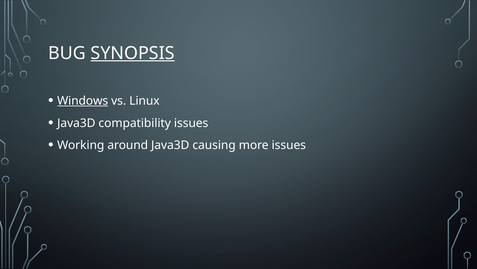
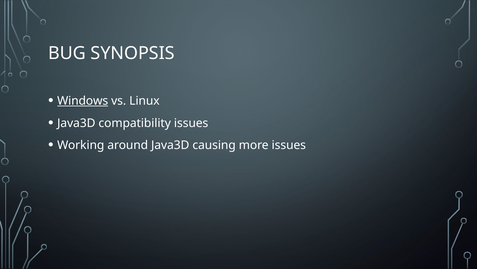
SYNOPSIS underline: present -> none
